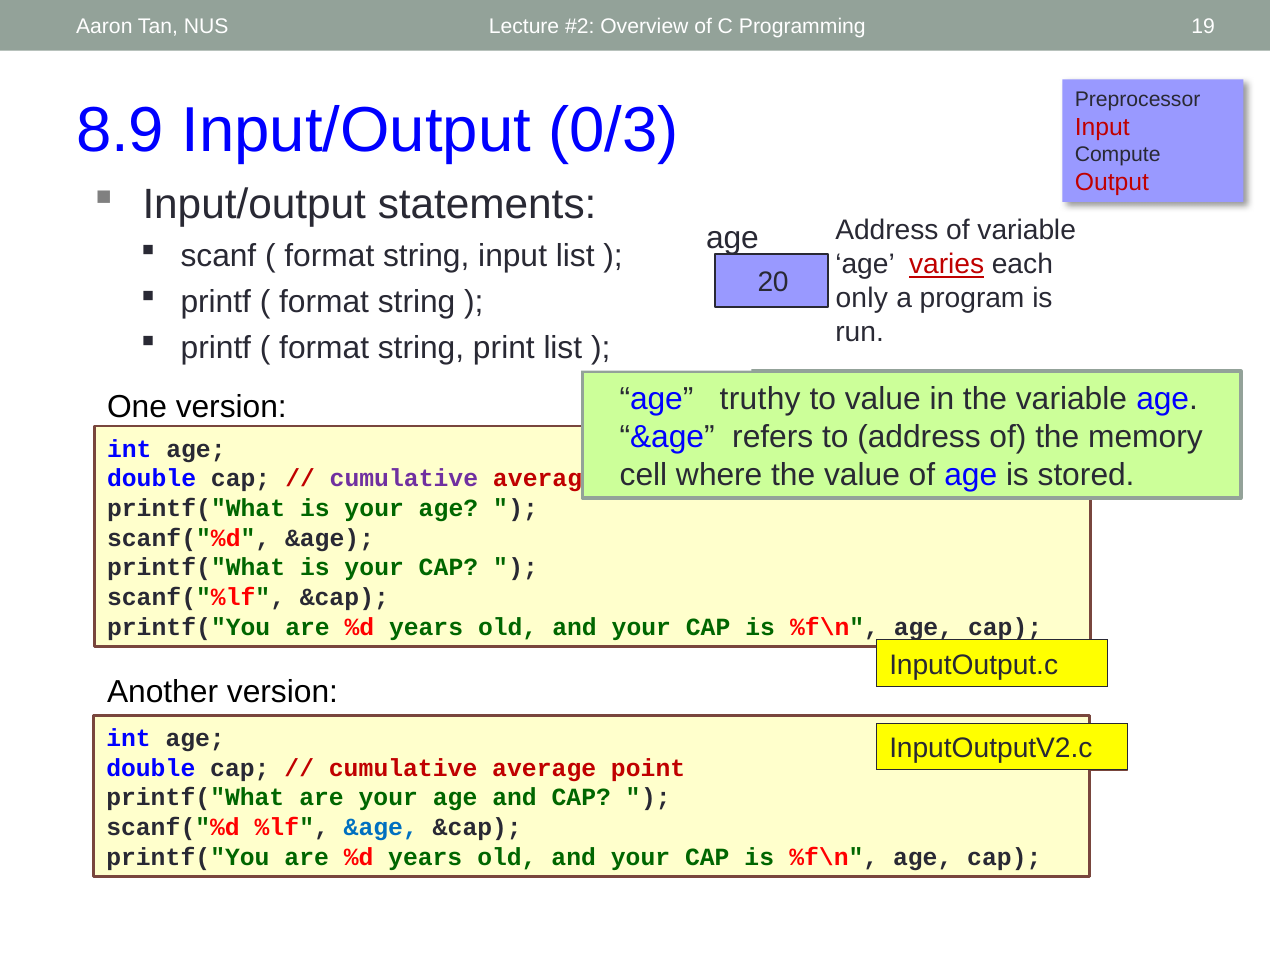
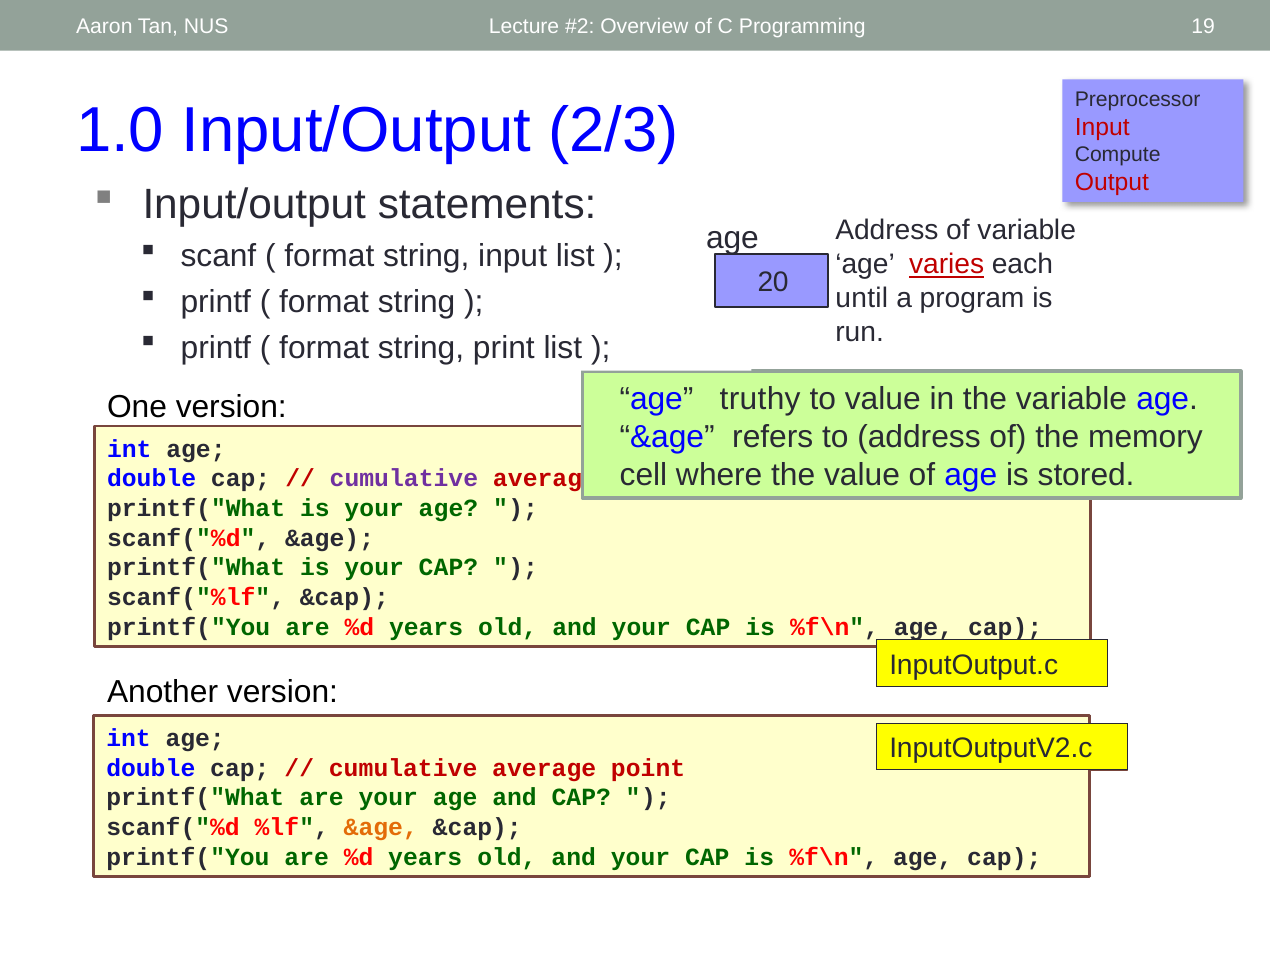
8.9: 8.9 -> 1.0
0/3: 0/3 -> 2/3
only: only -> until
&age at (381, 827) colour: blue -> orange
